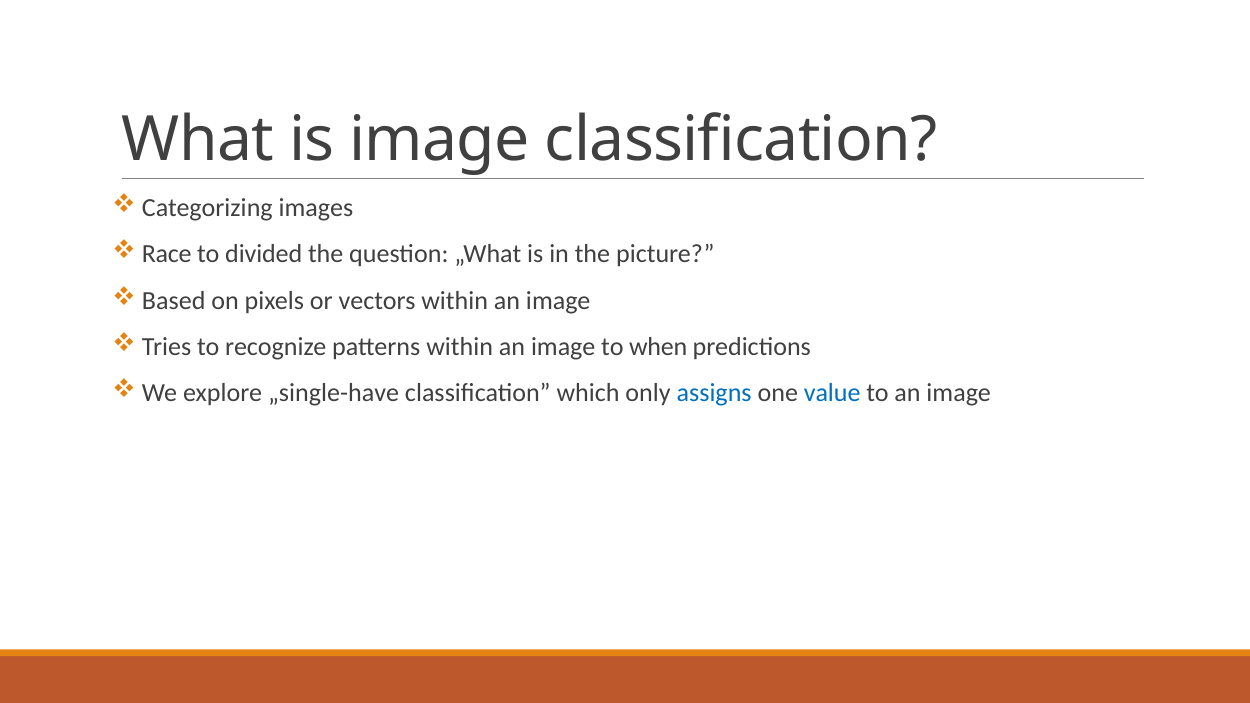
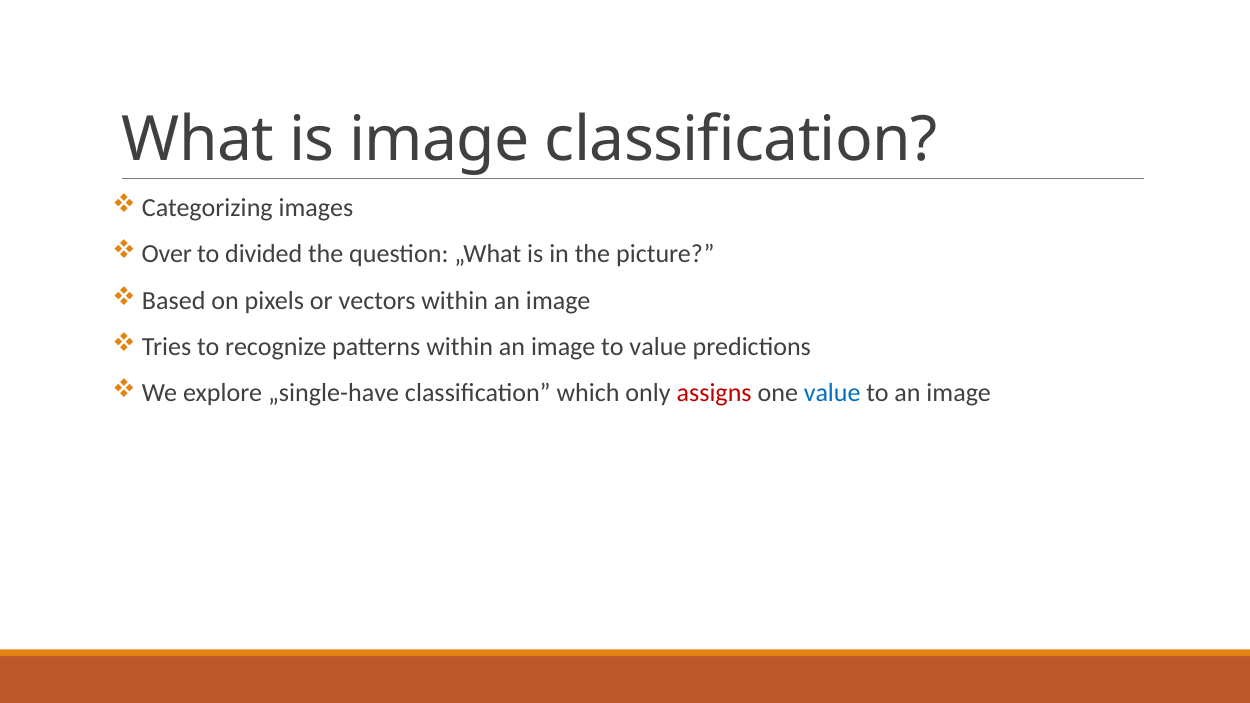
Race: Race -> Over
to when: when -> value
assigns colour: blue -> red
